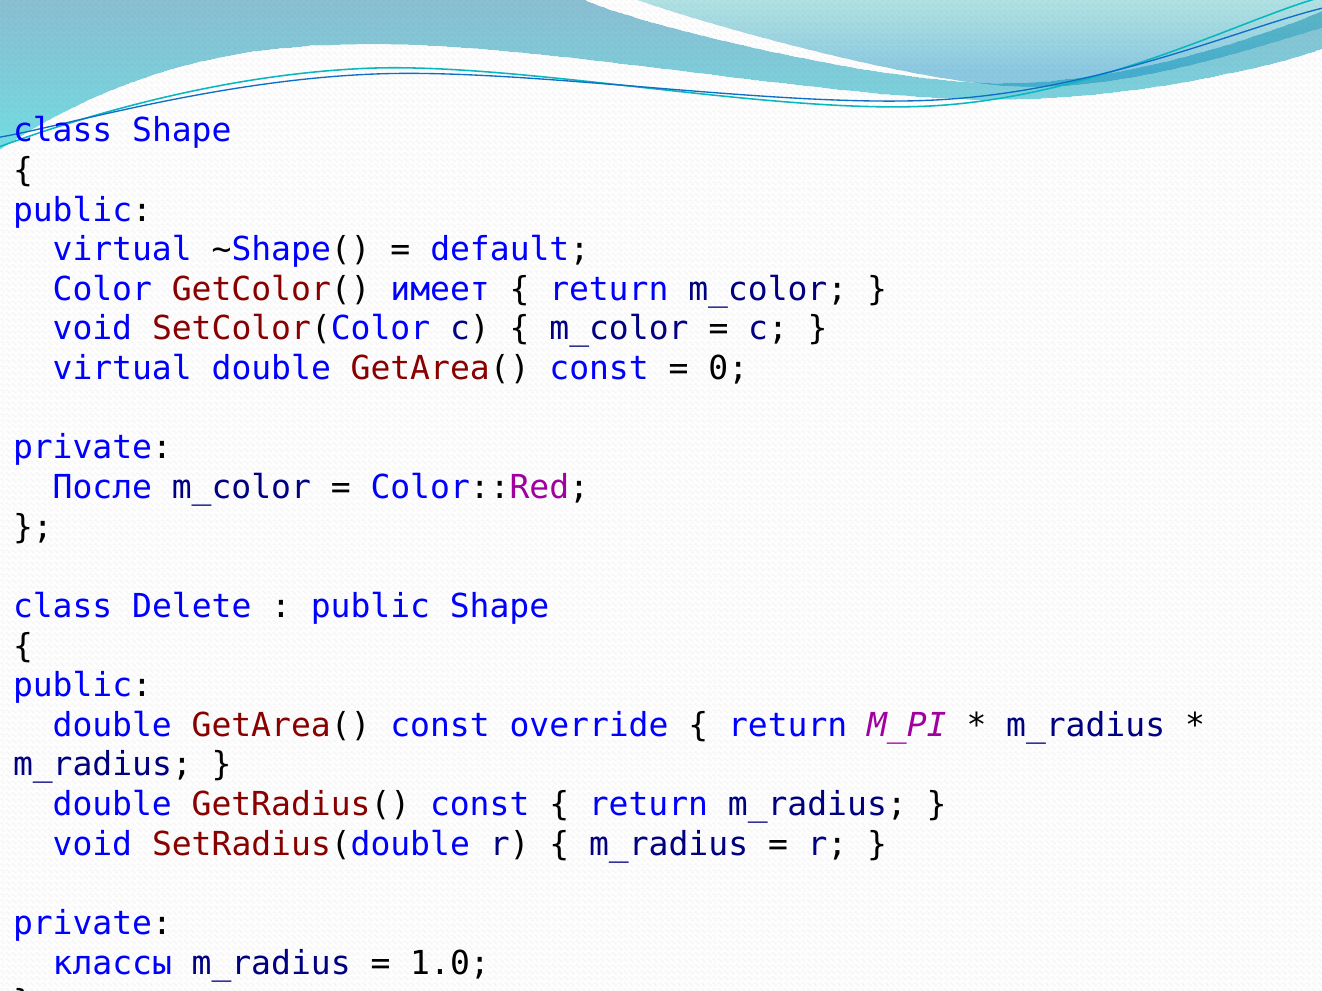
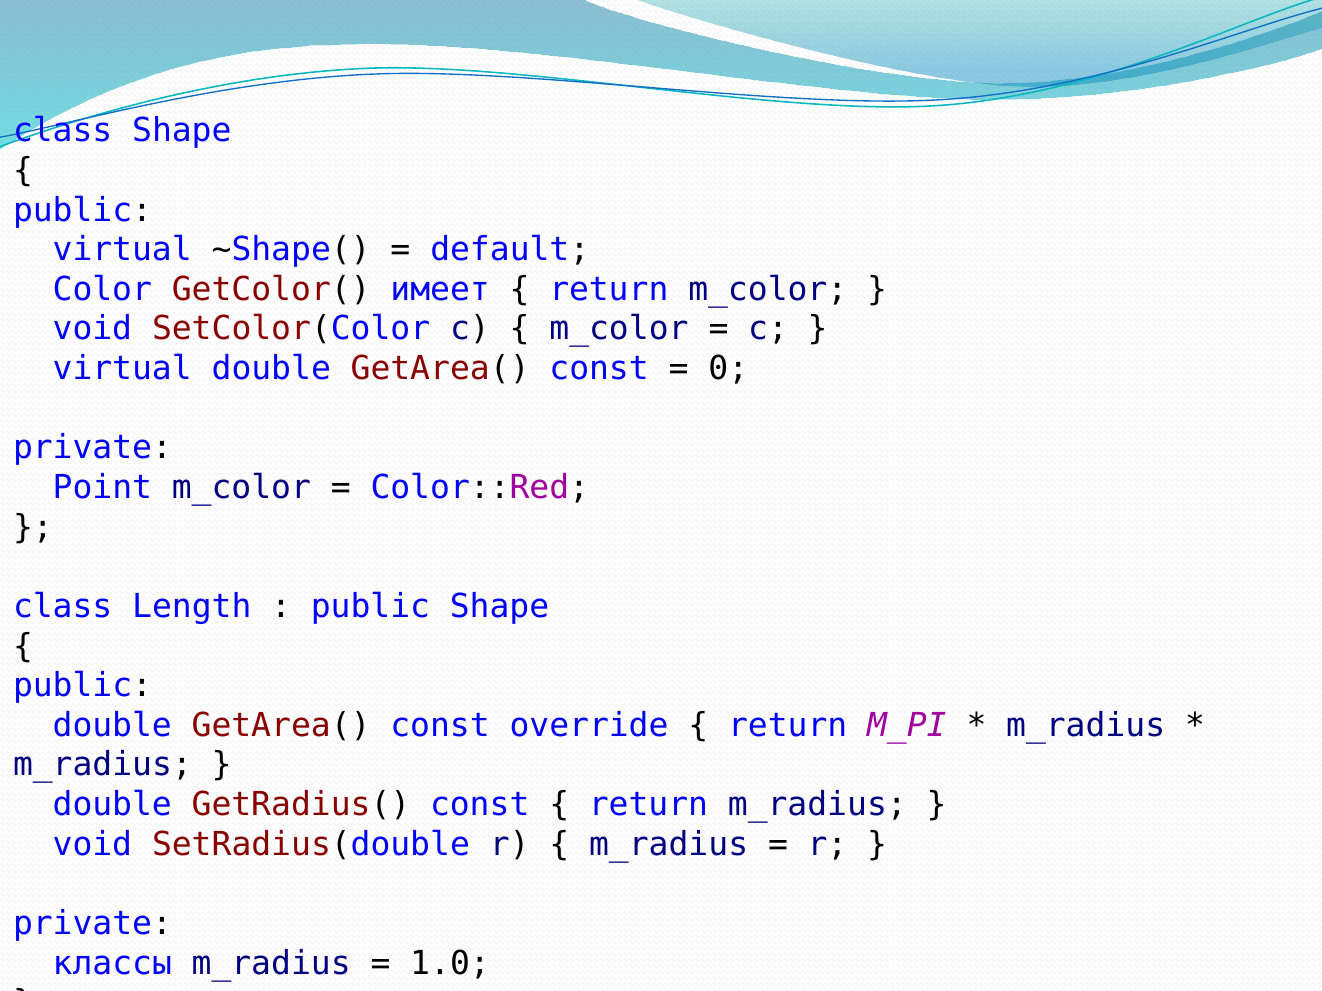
После: После -> Point
Delete: Delete -> Length
